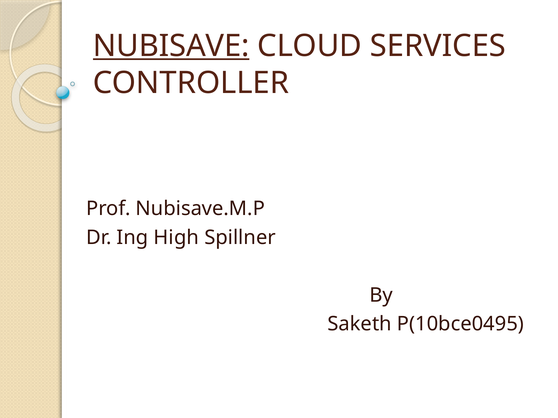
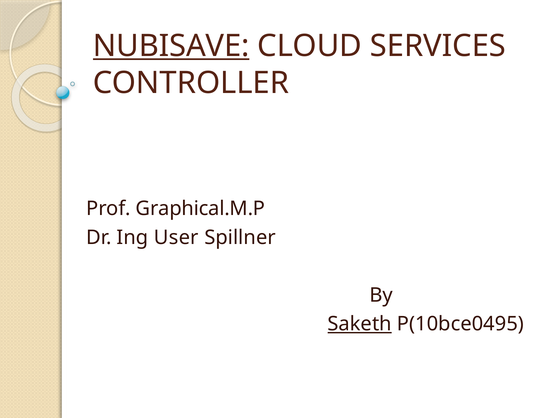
Nubisave.M.P: Nubisave.M.P -> Graphical.M.P
High: High -> User
Saketh underline: none -> present
